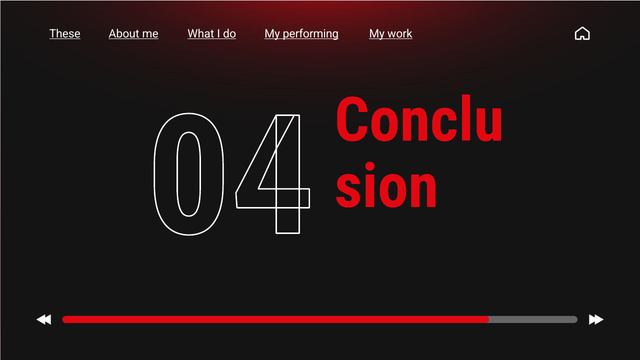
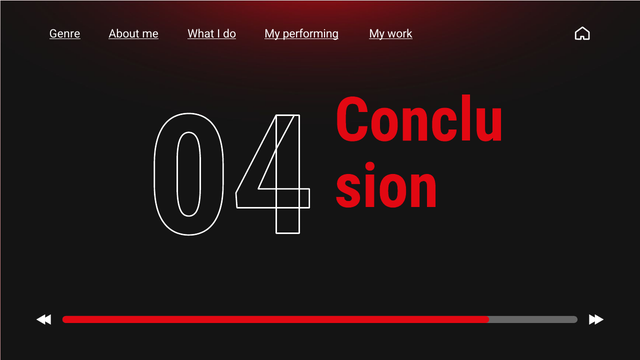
These: These -> Genre
